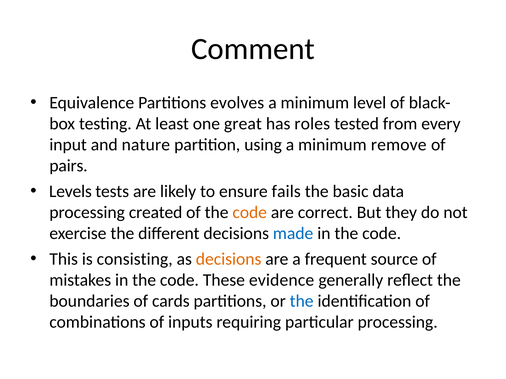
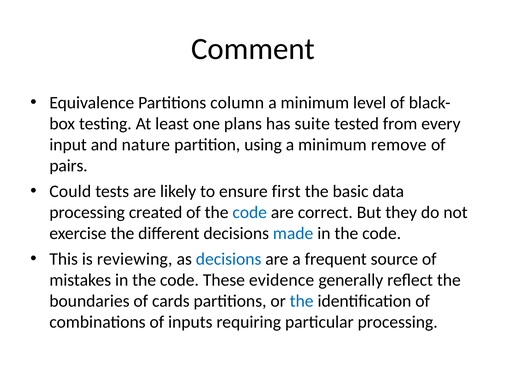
evolves: evolves -> column
great: great -> plans
roles: roles -> suite
Levels: Levels -> Could
fails: fails -> first
code at (250, 213) colour: orange -> blue
consisting: consisting -> reviewing
decisions at (229, 259) colour: orange -> blue
